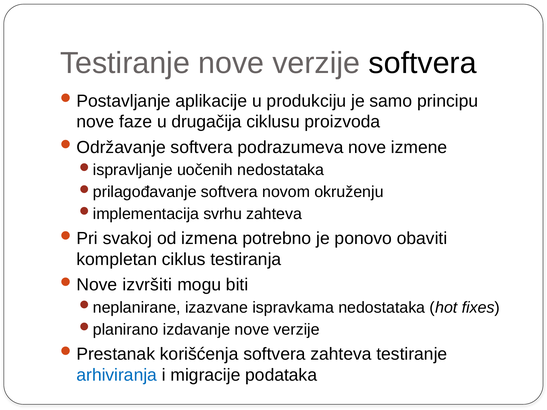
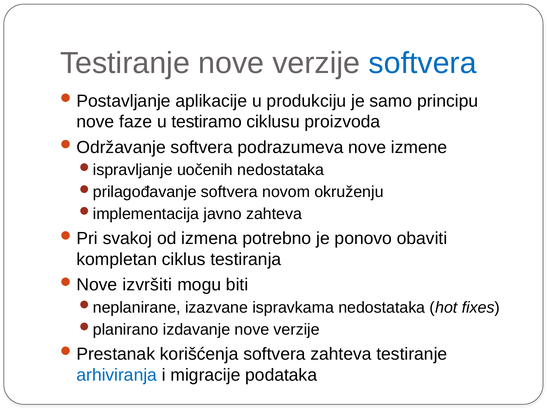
softvera at (423, 63) colour: black -> blue
drugačija: drugačija -> testiramo
svrhu: svrhu -> javno
